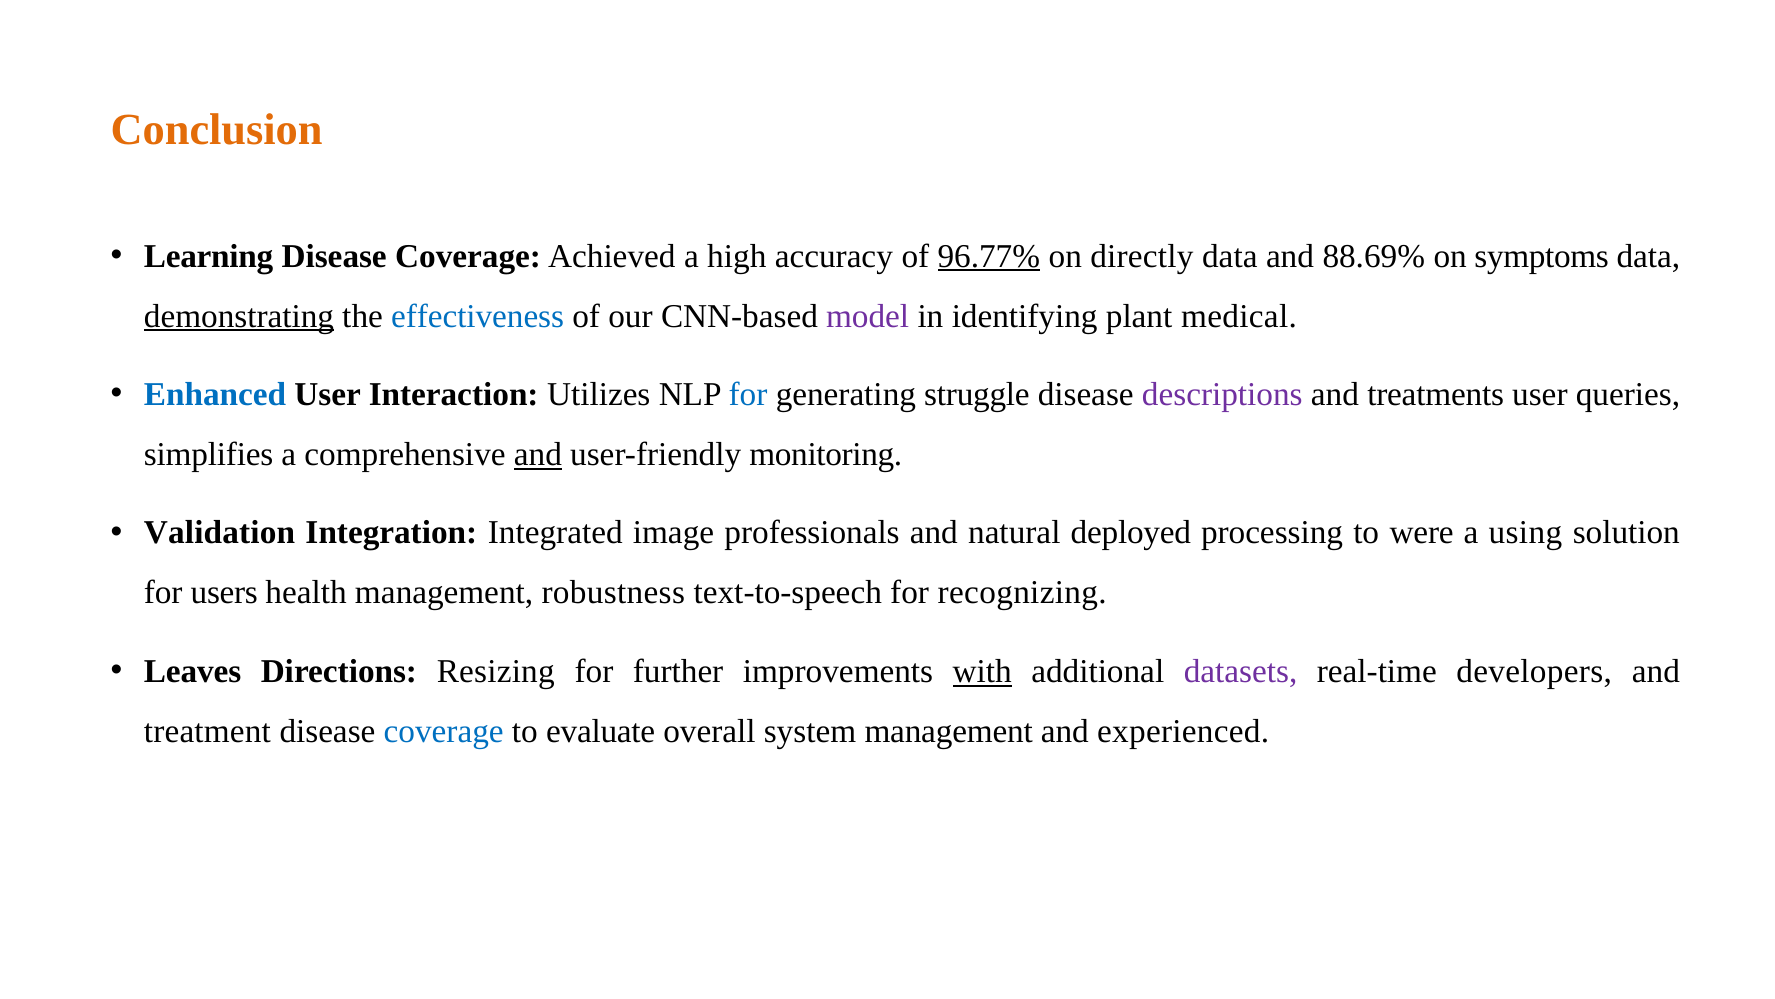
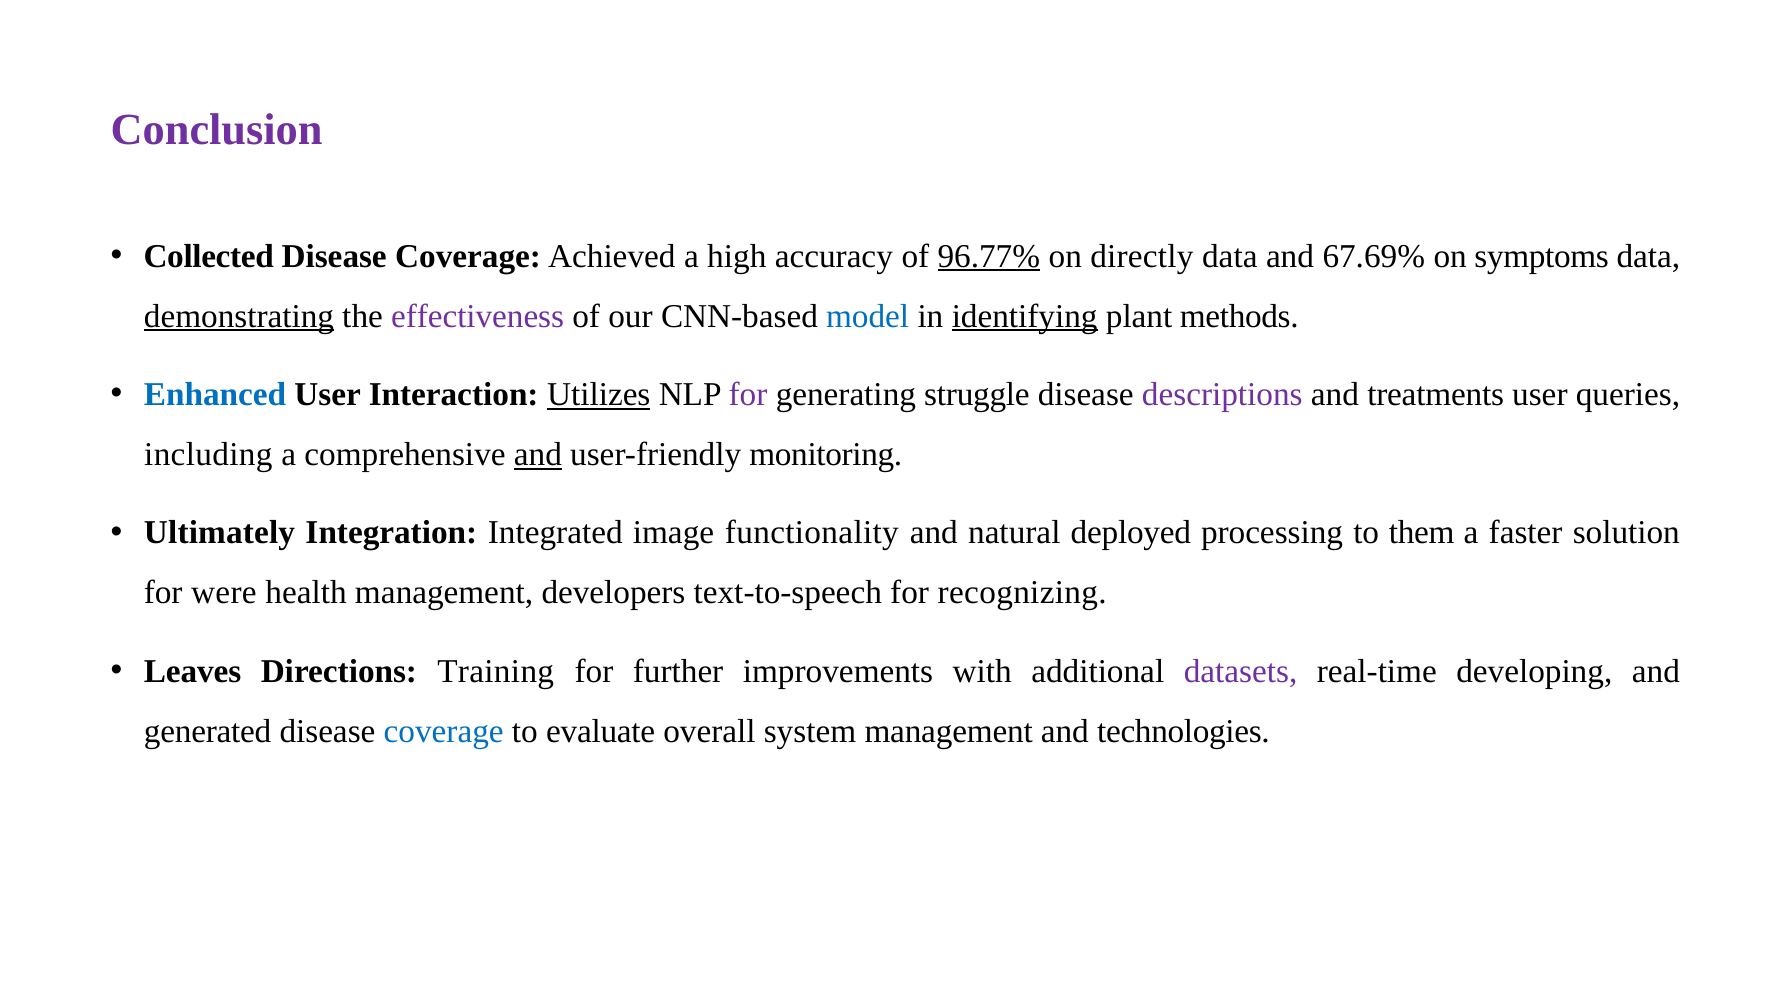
Conclusion colour: orange -> purple
Learning: Learning -> Collected
88.69%: 88.69% -> 67.69%
effectiveness colour: blue -> purple
model colour: purple -> blue
identifying underline: none -> present
medical: medical -> methods
Utilizes underline: none -> present
for at (748, 394) colour: blue -> purple
simplifies: simplifies -> including
Validation: Validation -> Ultimately
professionals: professionals -> functionality
were: were -> them
using: using -> faster
users: users -> were
robustness: robustness -> developers
Resizing: Resizing -> Training
with underline: present -> none
developers: developers -> developing
treatment: treatment -> generated
experienced: experienced -> technologies
